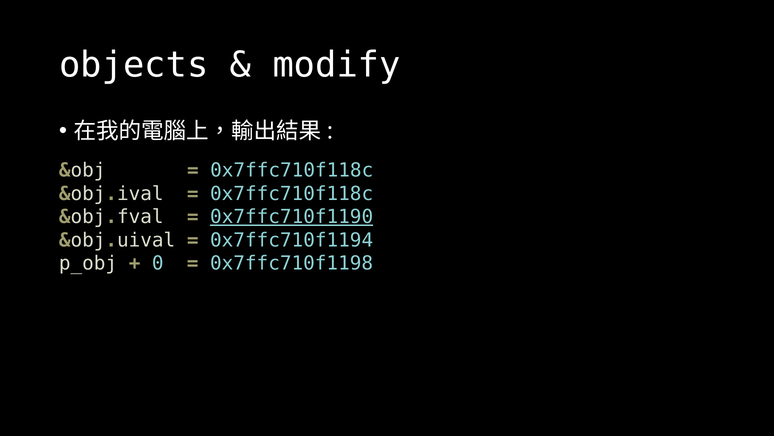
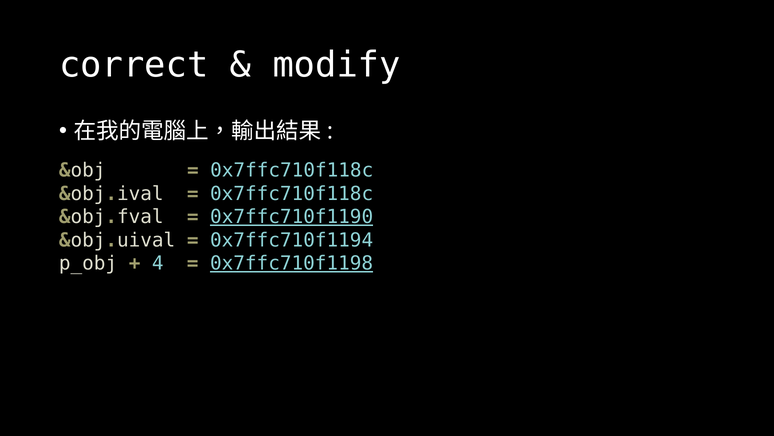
objects: objects -> correct
0: 0 -> 4
0x7ffc710f1198 underline: none -> present
